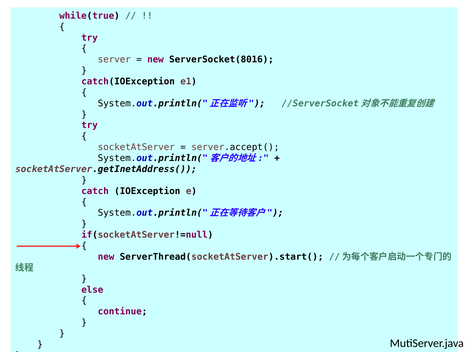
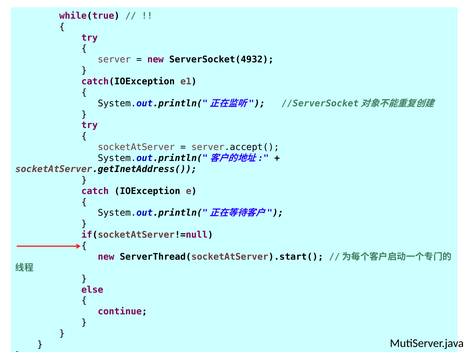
ServerSocket(8016: ServerSocket(8016 -> ServerSocket(4932
